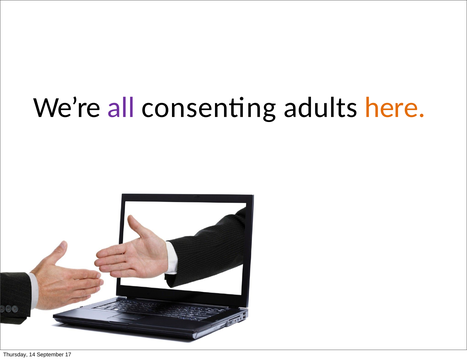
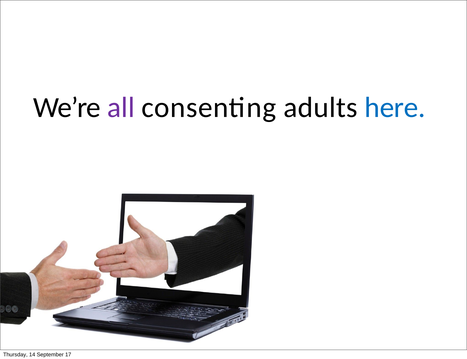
here colour: orange -> blue
